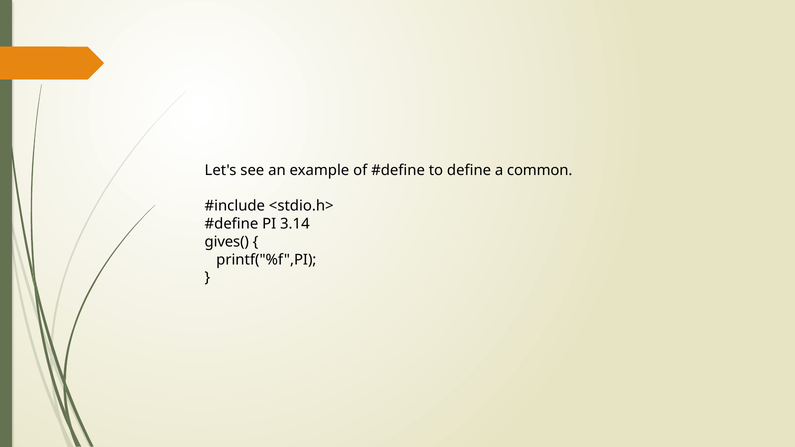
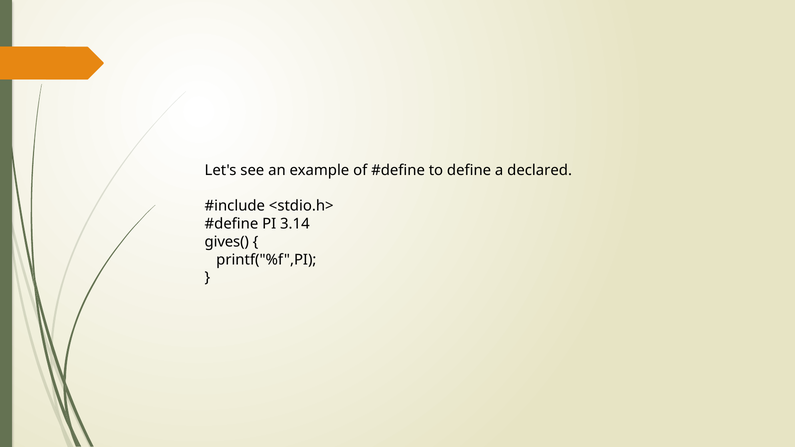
common: common -> declared
